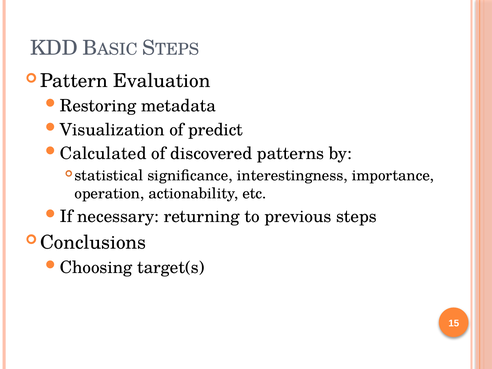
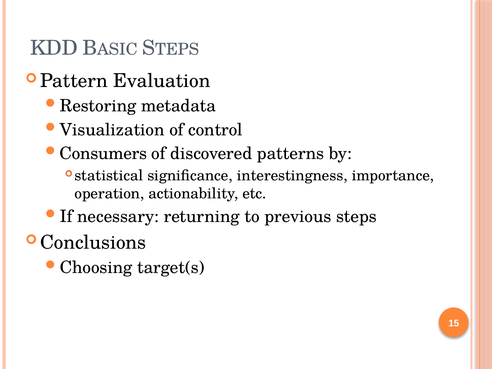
predict: predict -> control
Calculated: Calculated -> Consumers
